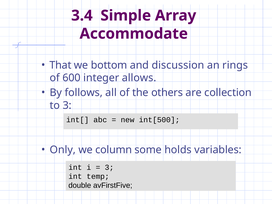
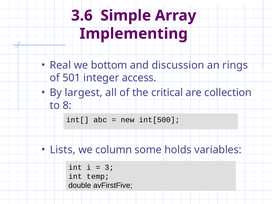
3.4: 3.4 -> 3.6
Accommodate: Accommodate -> Implementing
That: That -> Real
600: 600 -> 501
allows: allows -> access
follows: follows -> largest
others: others -> critical
to 3: 3 -> 8
Only: Only -> Lists
